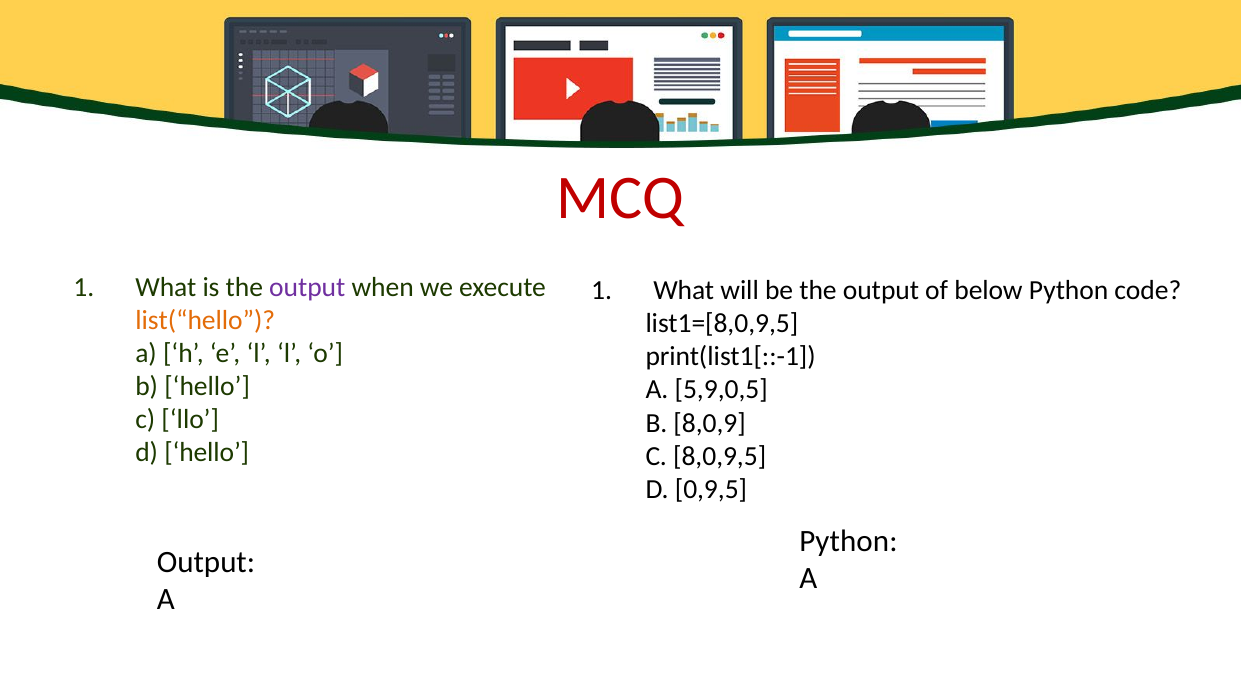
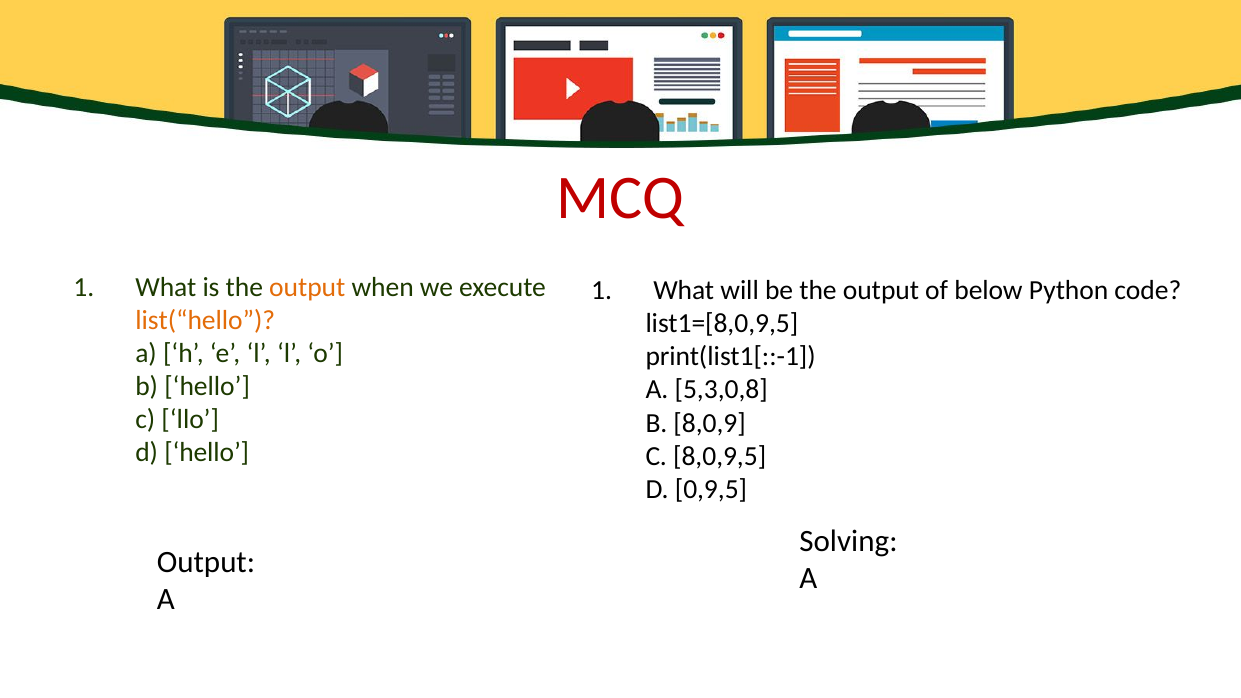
output at (307, 288) colour: purple -> orange
5,9,0,5: 5,9,0,5 -> 5,3,0,8
Python at (848, 541): Python -> Solving
